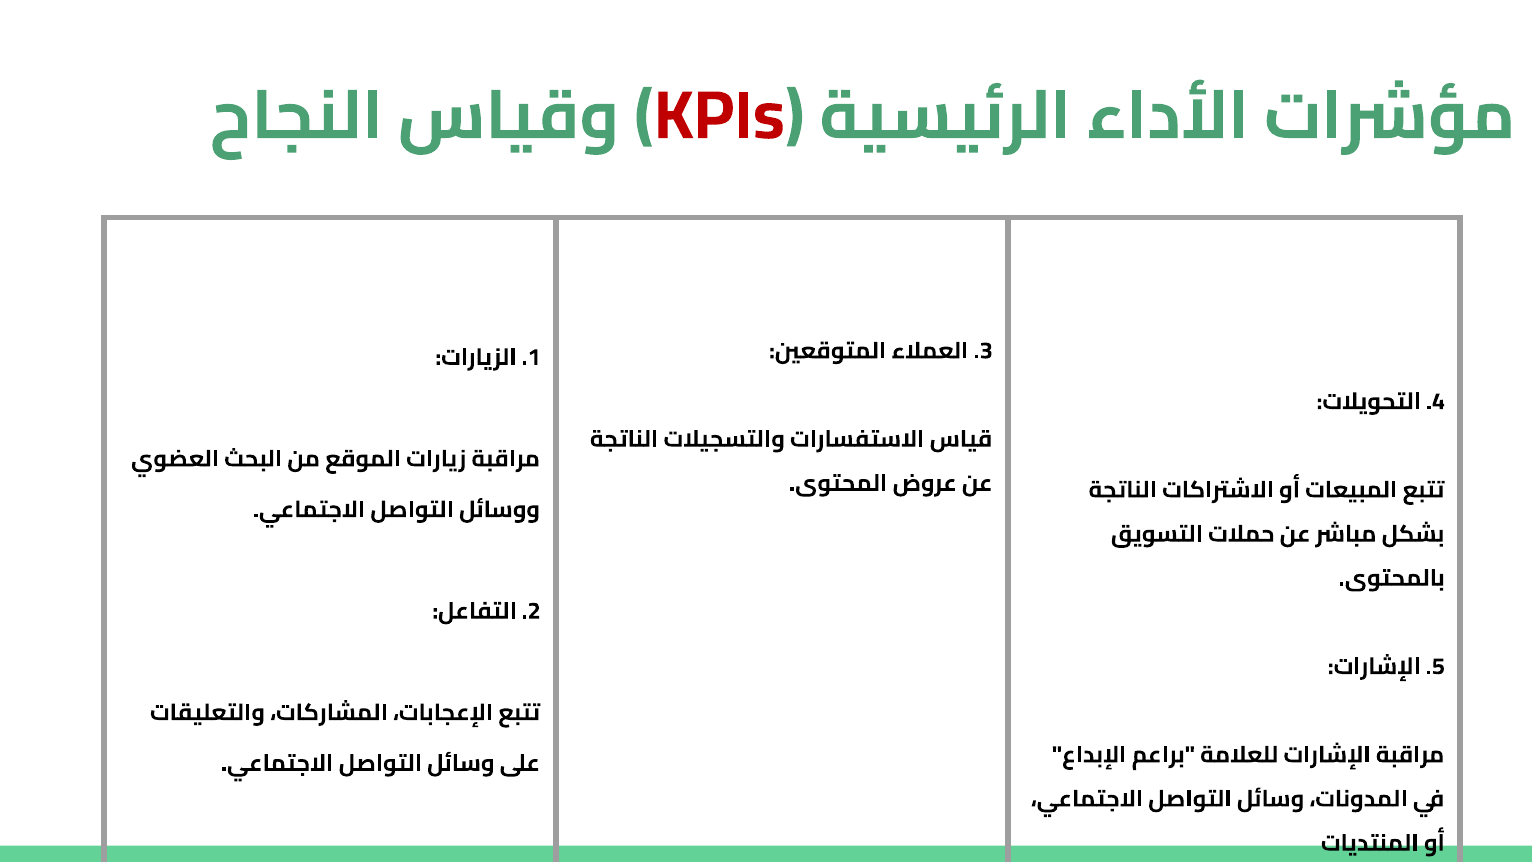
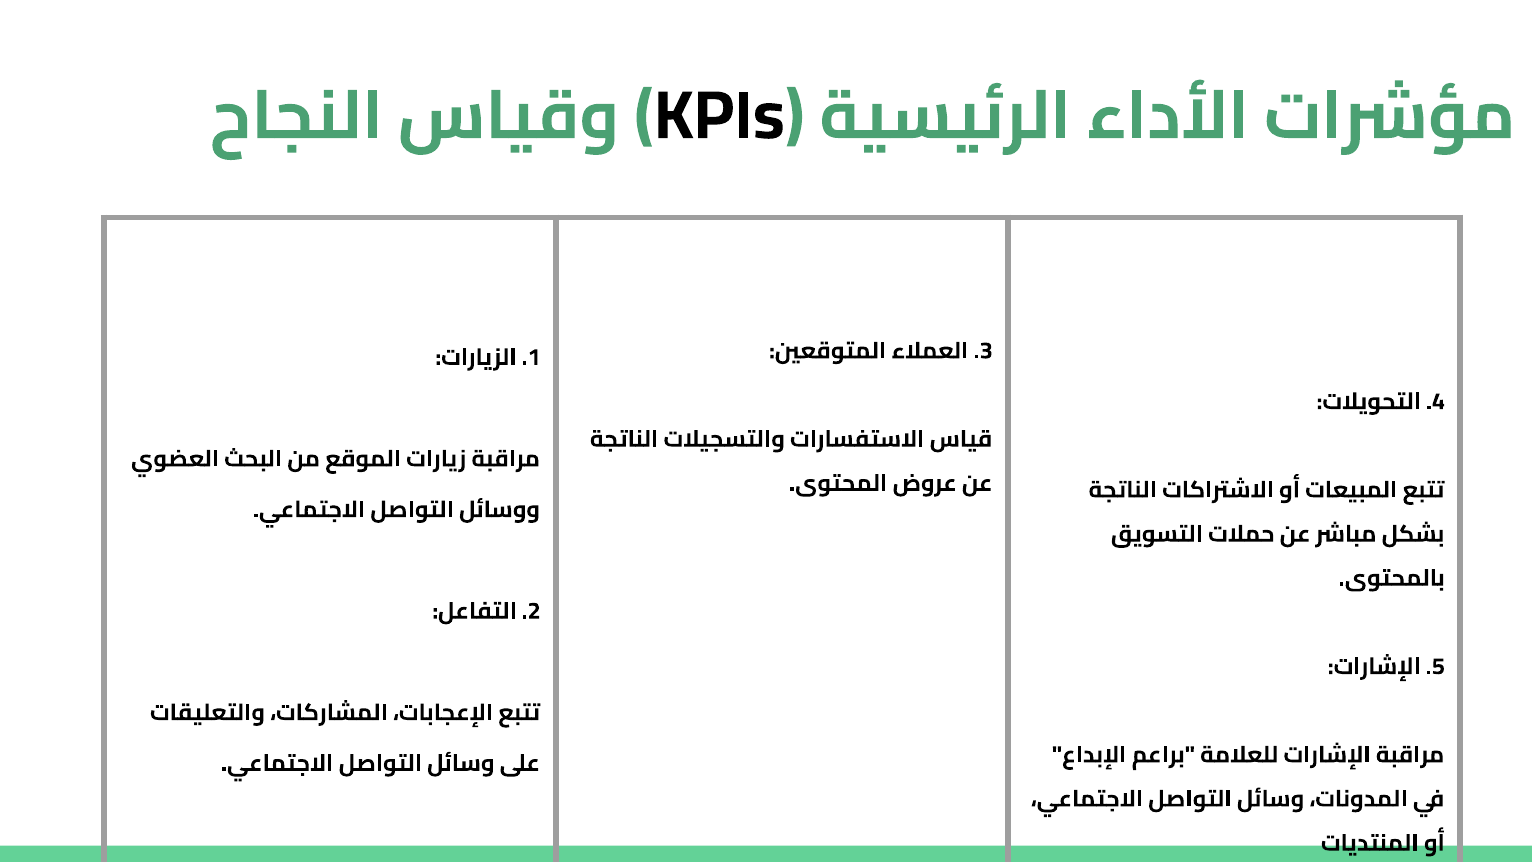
KPIs colour: red -> black
